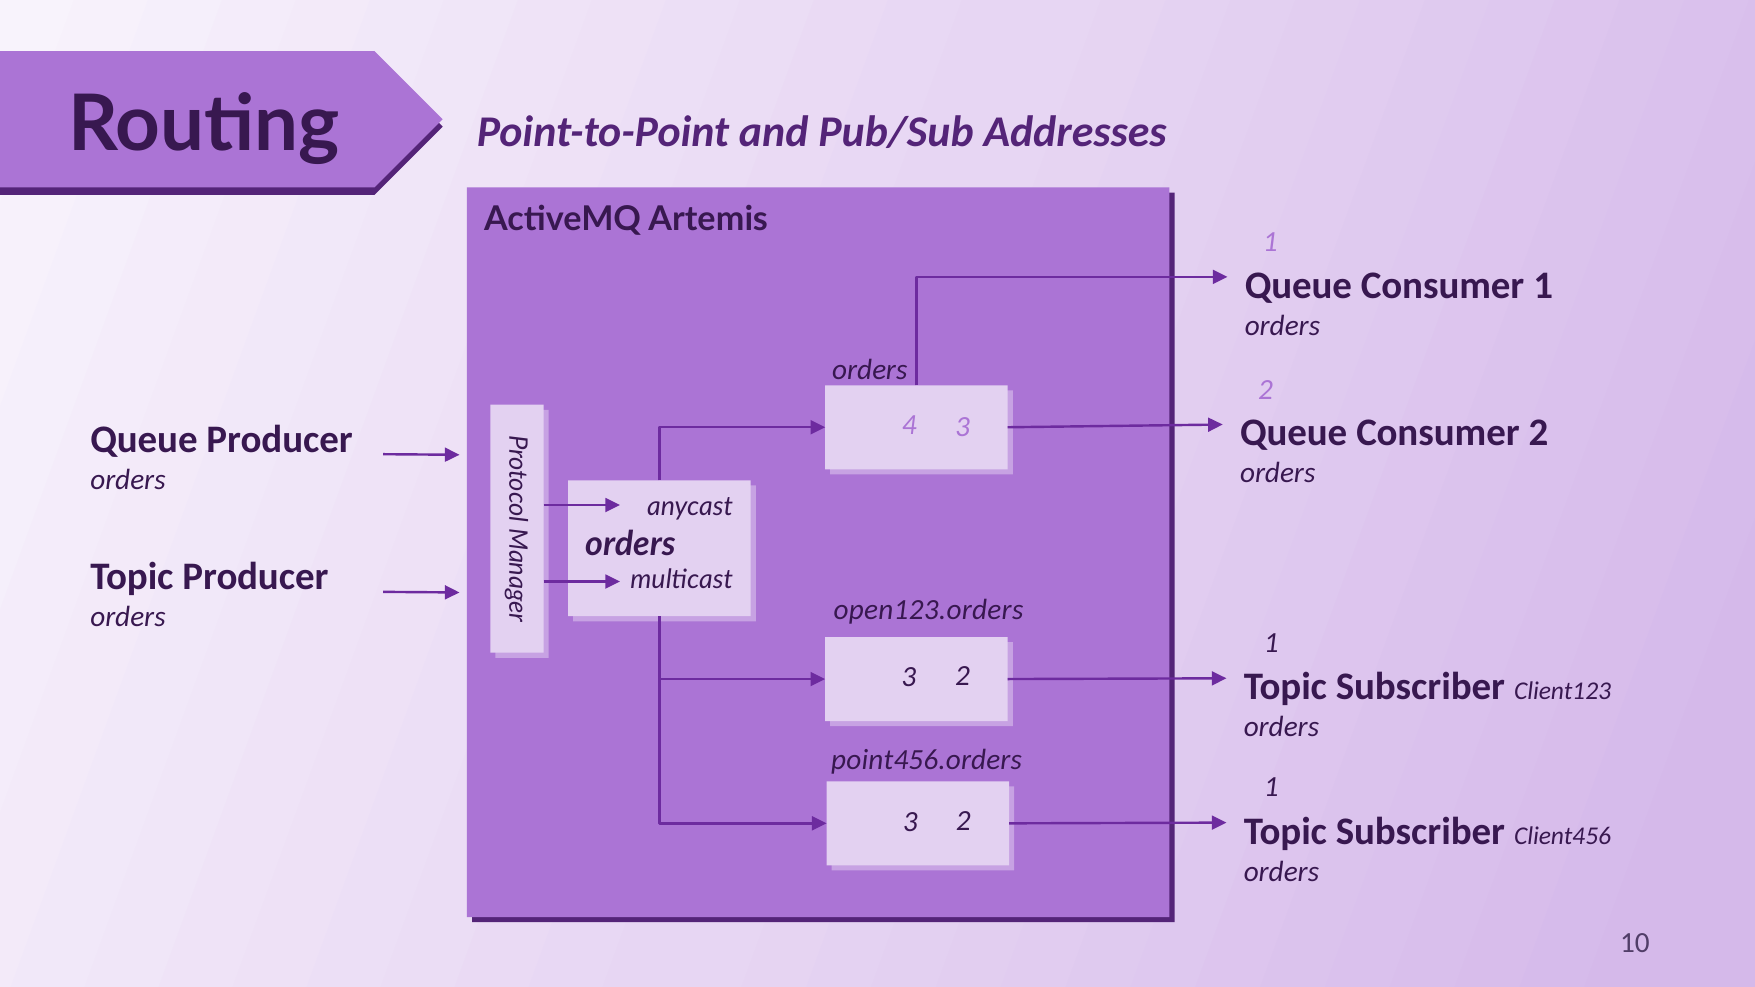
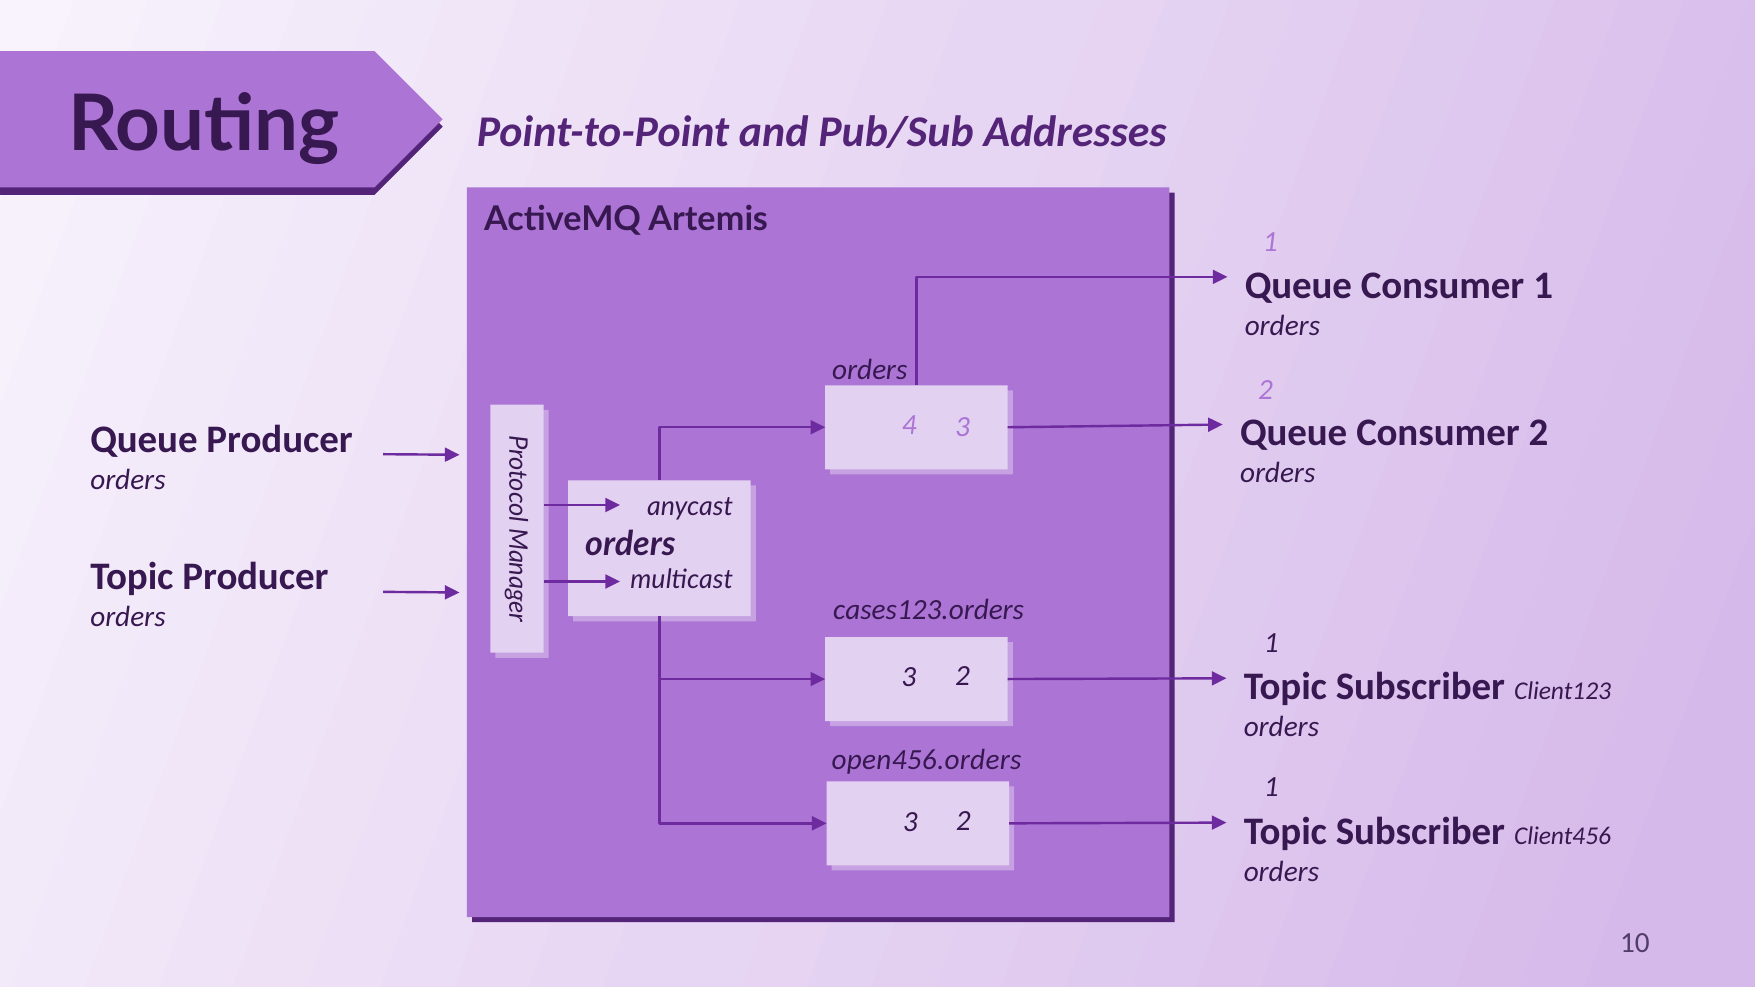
open123.orders: open123.orders -> cases123.orders
point456.orders: point456.orders -> open456.orders
